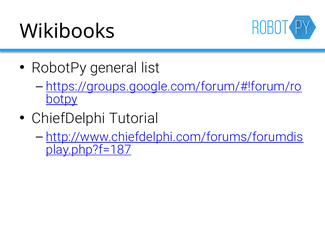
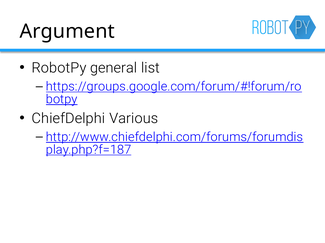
Wikibooks: Wikibooks -> Argument
Tutorial: Tutorial -> Various
